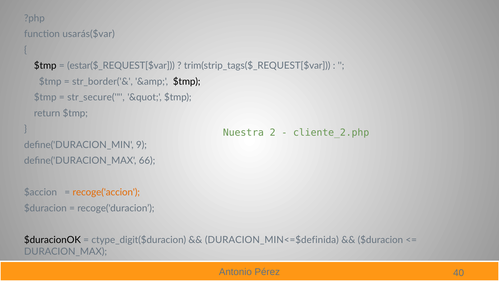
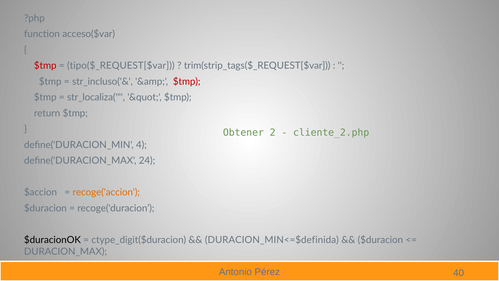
usarás($var: usarás($var -> acceso($var
$tmp at (45, 66) colour: black -> red
estar($_REQUEST[$var: estar($_REQUEST[$var -> tipo($_REQUEST[$var
str_border('&: str_border('& -> str_incluso('&
$tmp at (187, 81) colour: black -> red
str_secure(: str_secure( -> str_localiza(
Nuestra: Nuestra -> Obtener
9: 9 -> 4
66: 66 -> 24
